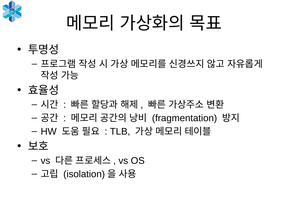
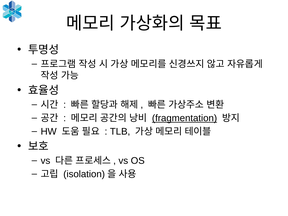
fragmentation underline: none -> present
